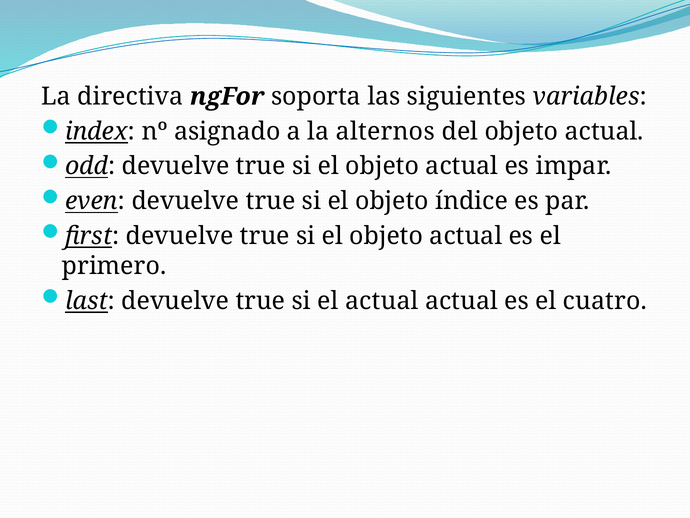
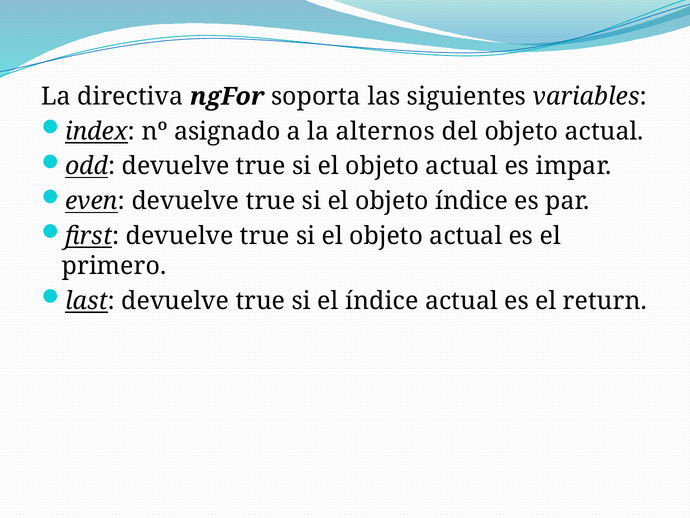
el actual: actual -> índice
cuatro: cuatro -> return
